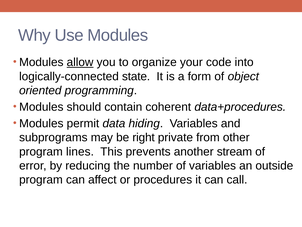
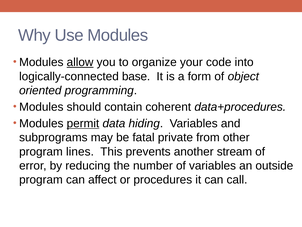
state: state -> base
permit underline: none -> present
right: right -> fatal
